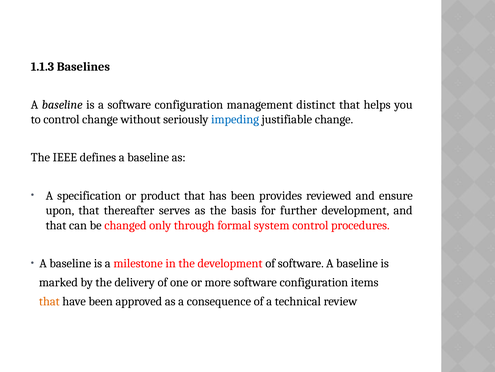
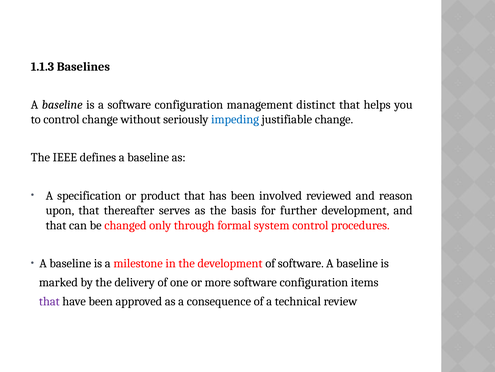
provides: provides -> involved
ensure: ensure -> reason
that at (49, 301) colour: orange -> purple
